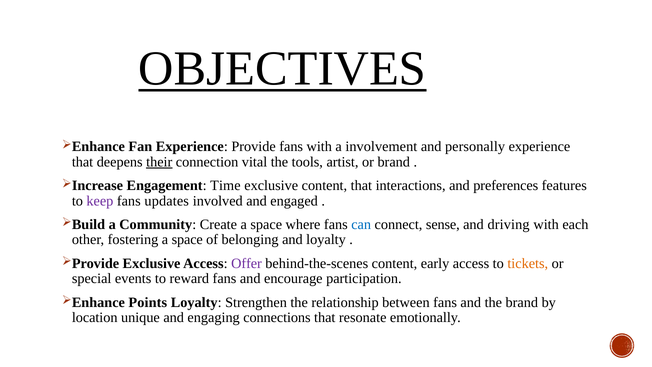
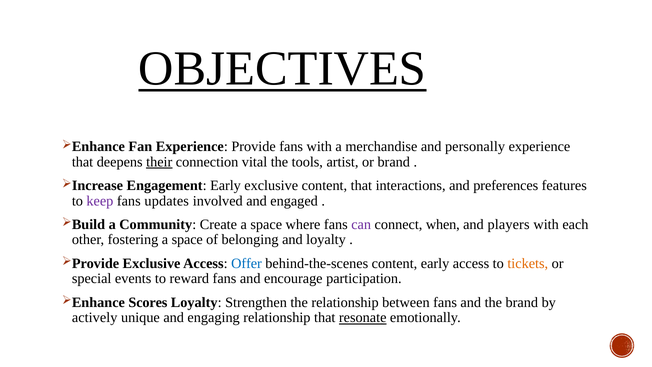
involvement: involvement -> merchandise
Engagement Time: Time -> Early
can colour: blue -> purple
sense: sense -> when
driving: driving -> players
Offer colour: purple -> blue
Points: Points -> Scores
location: location -> actively
engaging connections: connections -> relationship
resonate underline: none -> present
